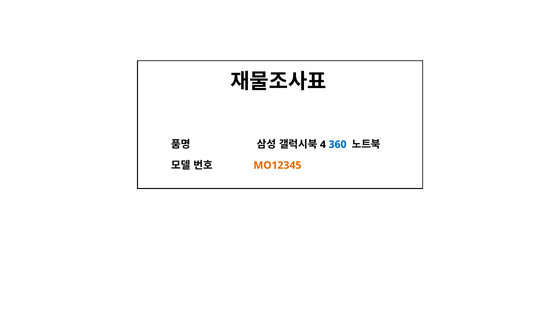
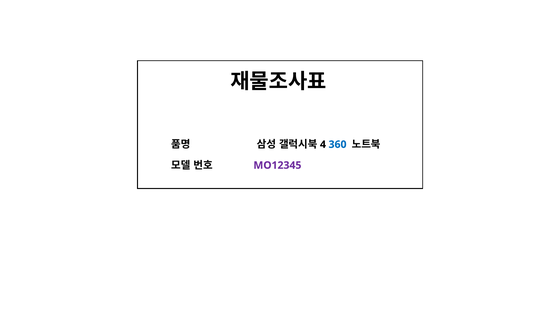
MO12345 colour: orange -> purple
